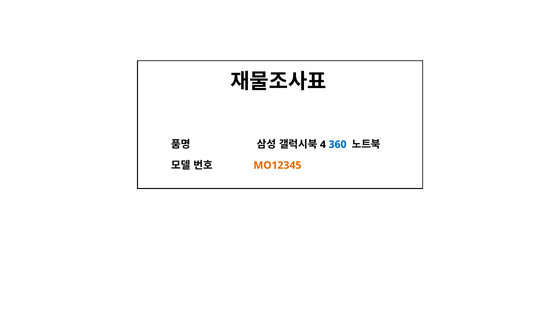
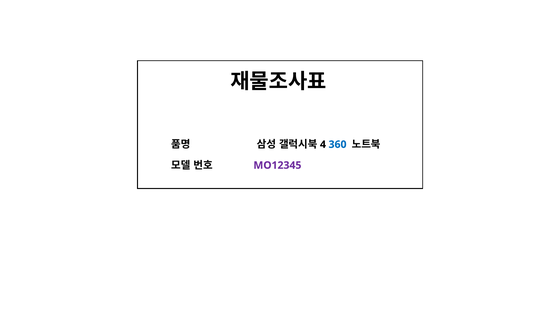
MO12345 colour: orange -> purple
